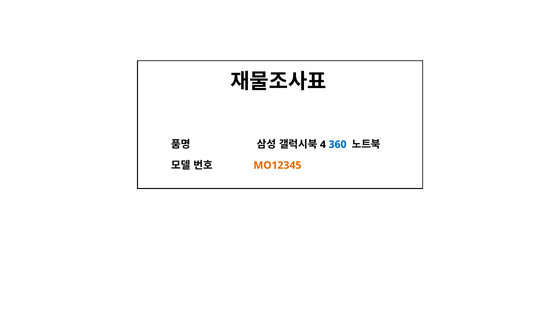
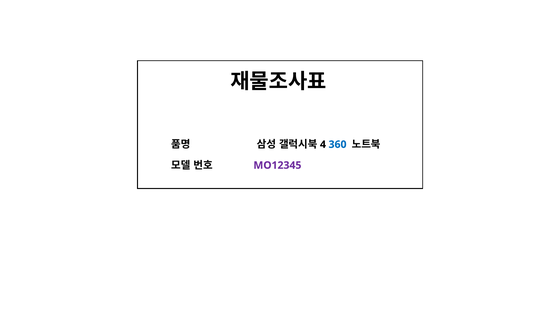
MO12345 colour: orange -> purple
